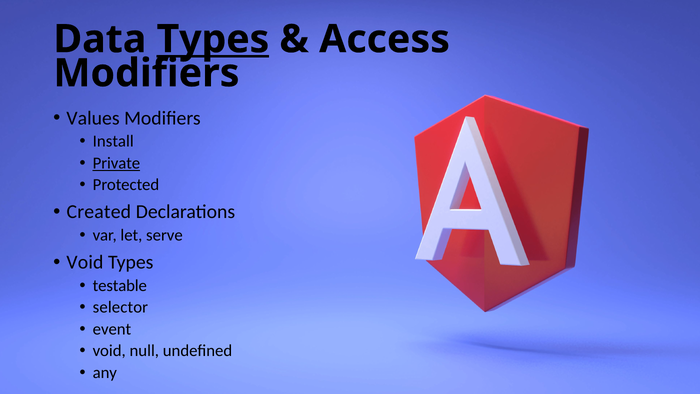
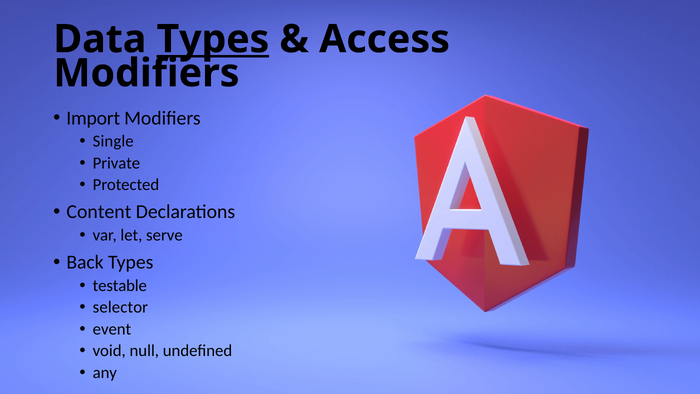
Values: Values -> Import
Install: Install -> Single
Private underline: present -> none
Created: Created -> Content
Void at (85, 262): Void -> Back
